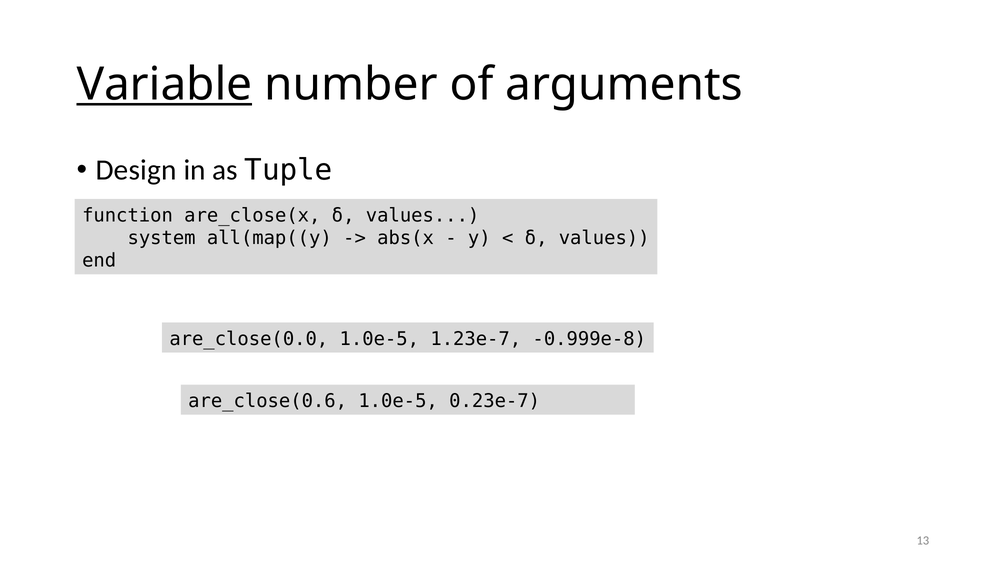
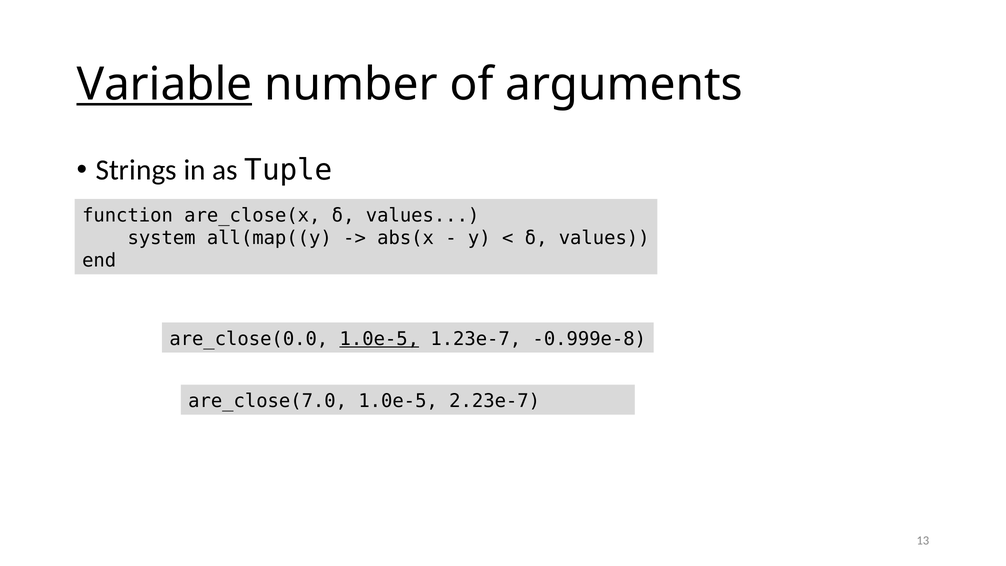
Design: Design -> Strings
1.0e-5 at (379, 339) underline: none -> present
are_close(0.6: are_close(0.6 -> are_close(7.0
0.23e-7: 0.23e-7 -> 2.23e-7
